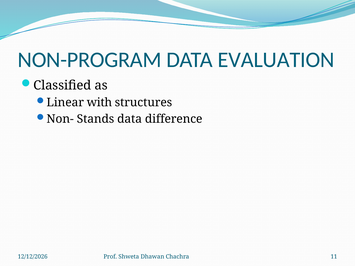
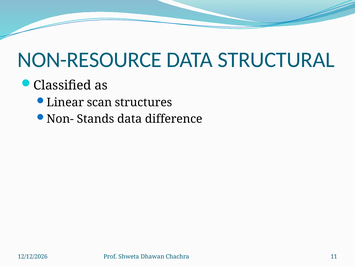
NON-PROGRAM: NON-PROGRAM -> NON-RESOURCE
EVALUATION: EVALUATION -> STRUCTURAL
with: with -> scan
